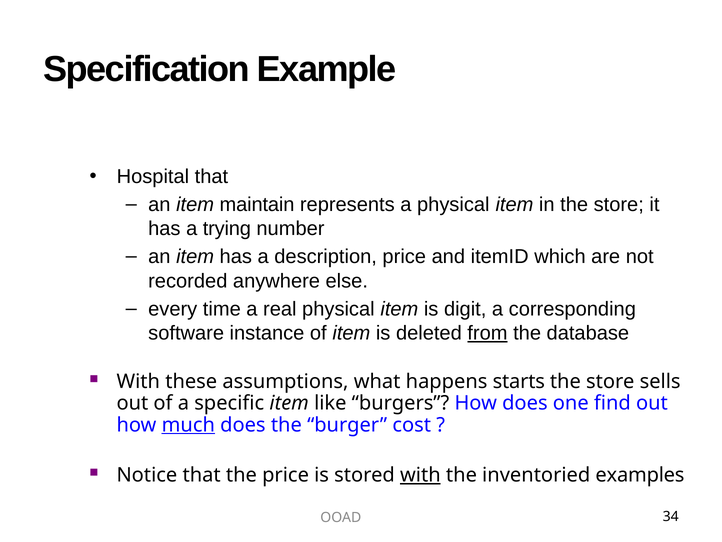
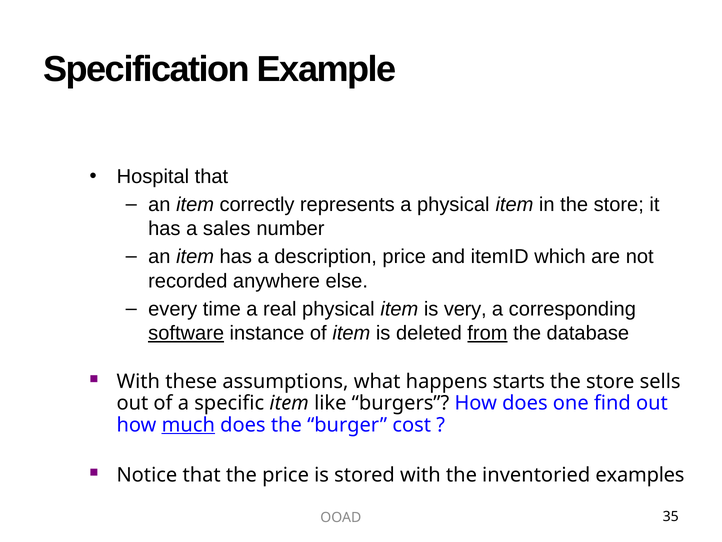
maintain: maintain -> correctly
trying: trying -> sales
digit: digit -> very
software underline: none -> present
with at (420, 475) underline: present -> none
34: 34 -> 35
